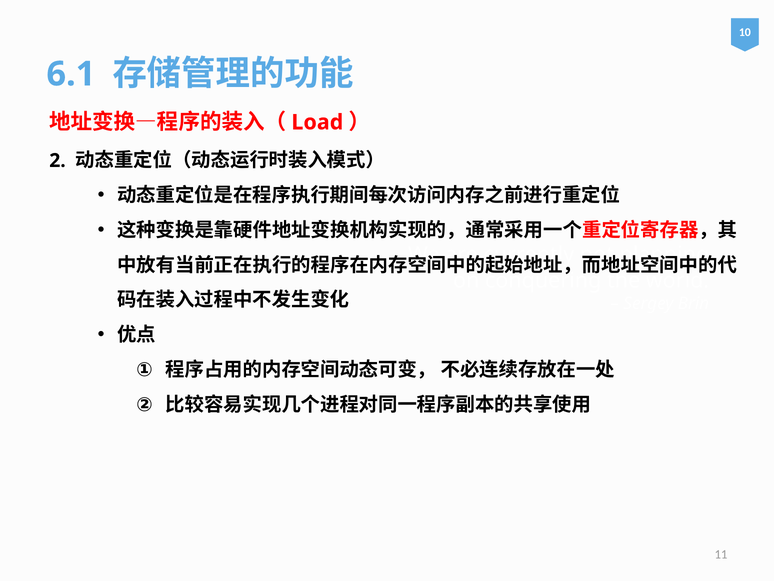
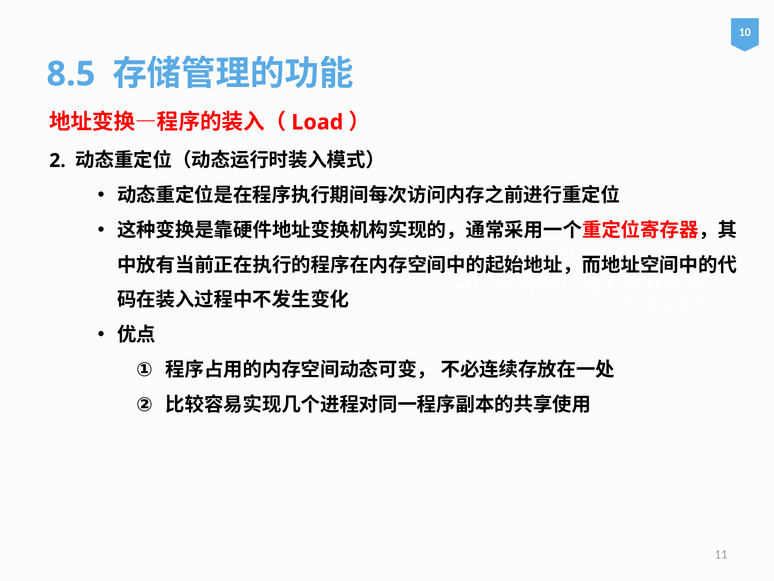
6.1: 6.1 -> 8.5
